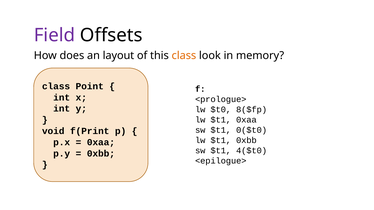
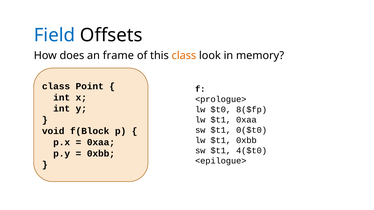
Field colour: purple -> blue
layout: layout -> frame
f(Print: f(Print -> f(Block
